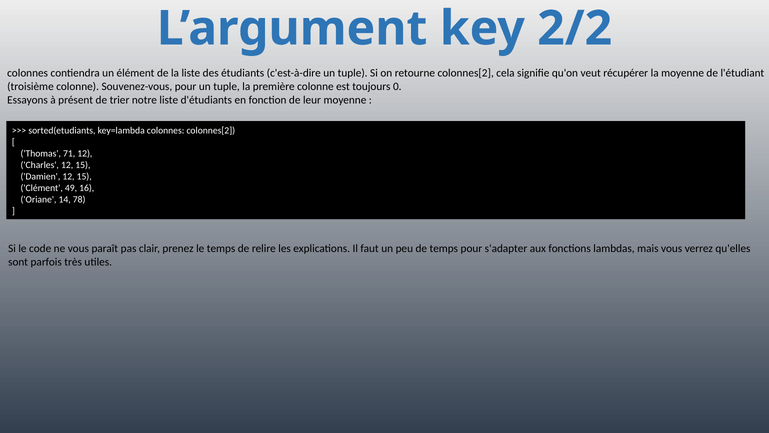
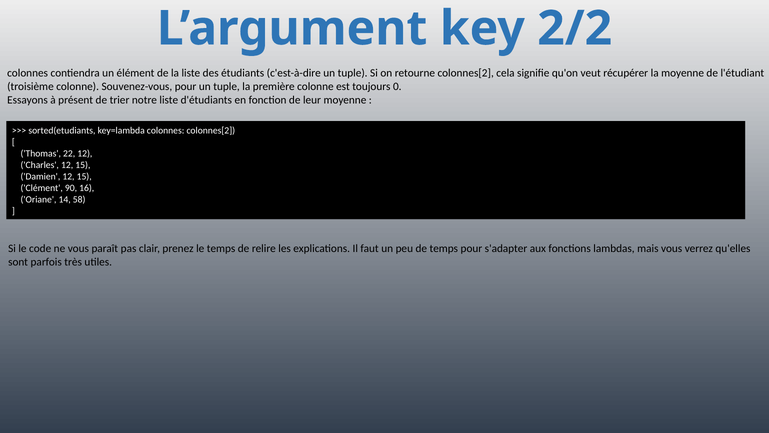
71: 71 -> 22
49: 49 -> 90
78: 78 -> 58
